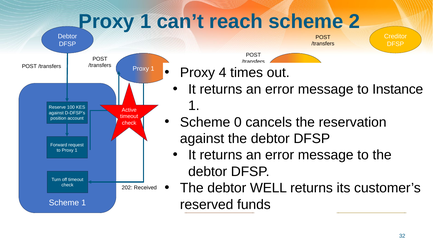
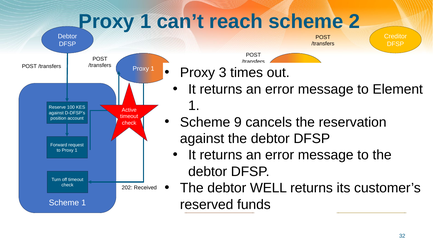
Proxy 4: 4 -> 3
Instance: Instance -> Element
0: 0 -> 9
